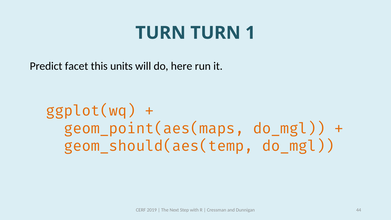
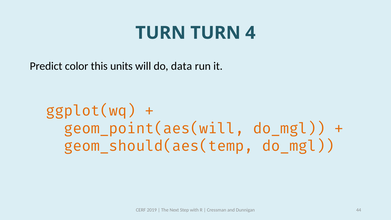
1: 1 -> 4
facet: facet -> color
here: here -> data
geom_point(aes(maps: geom_point(aes(maps -> geom_point(aes(will
